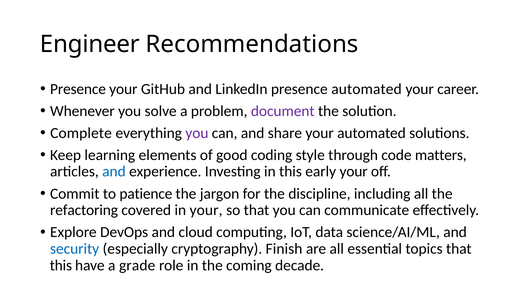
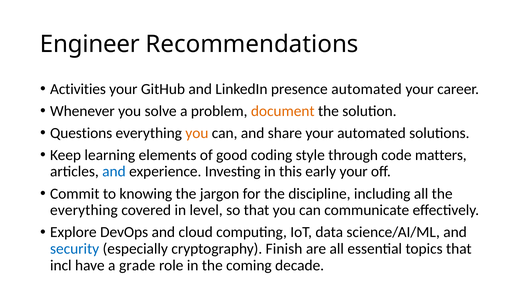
Presence at (78, 89): Presence -> Activities
document colour: purple -> orange
Complete: Complete -> Questions
you at (197, 133) colour: purple -> orange
patience: patience -> knowing
refactoring at (84, 210): refactoring -> everything
in your: your -> level
this at (61, 266): this -> incl
